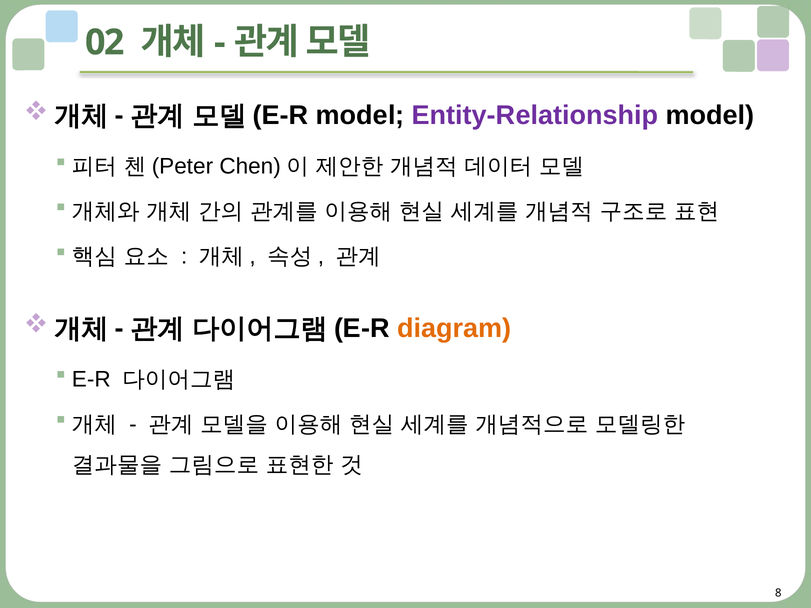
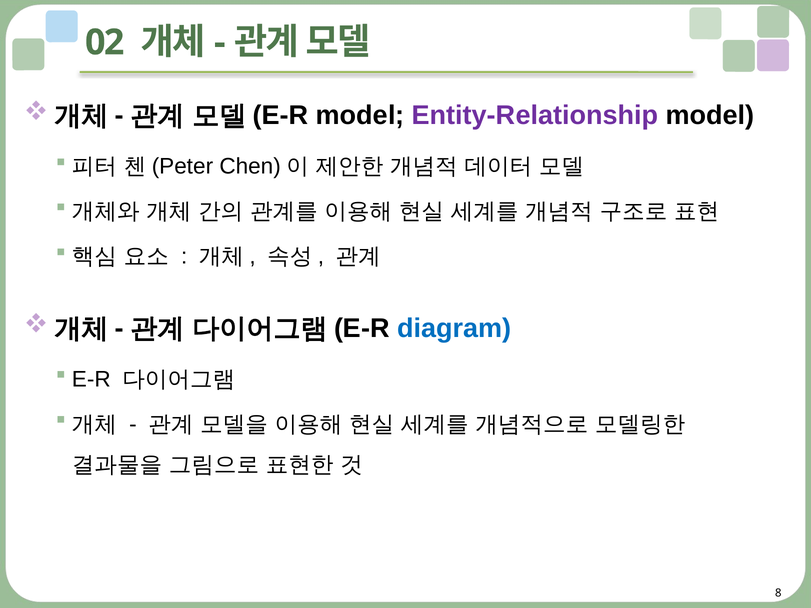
diagram colour: orange -> blue
